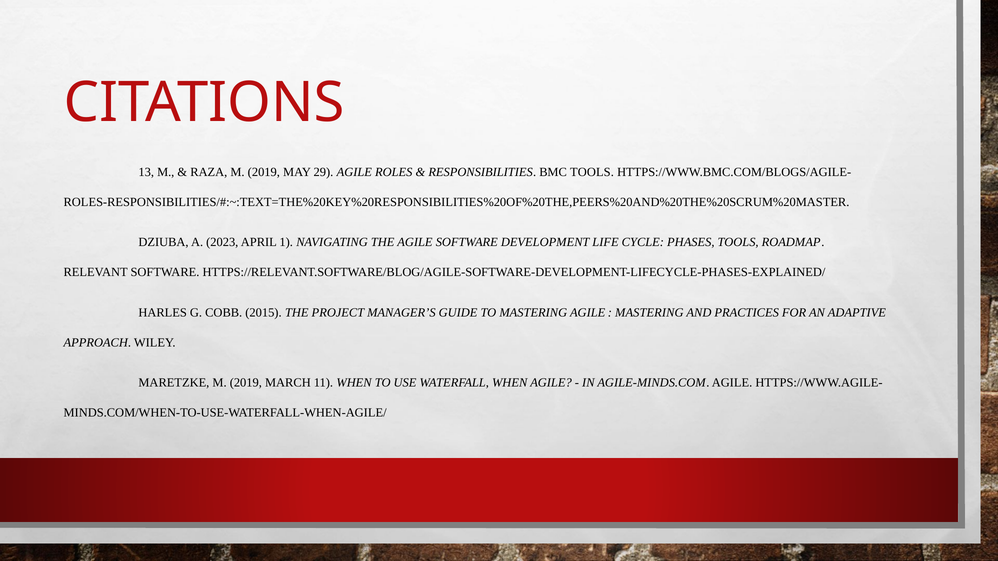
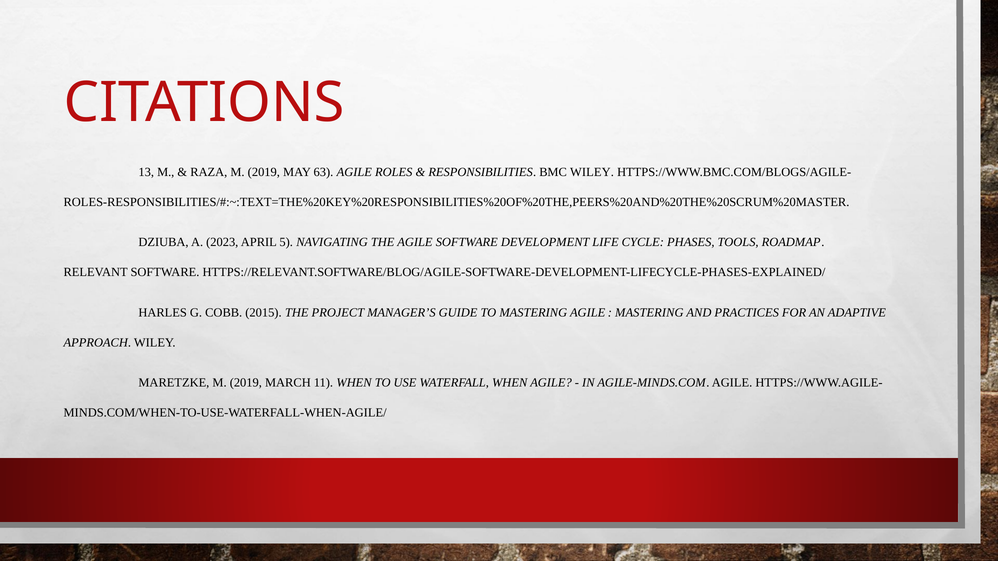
29: 29 -> 63
BMC TOOLS: TOOLS -> WILEY
1: 1 -> 5
